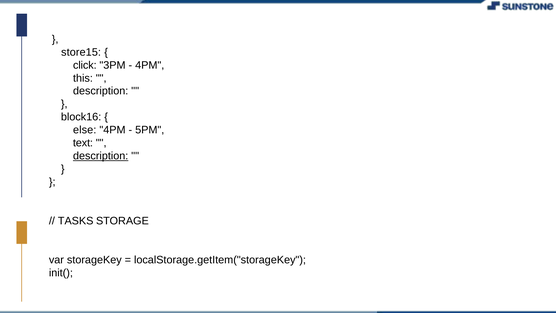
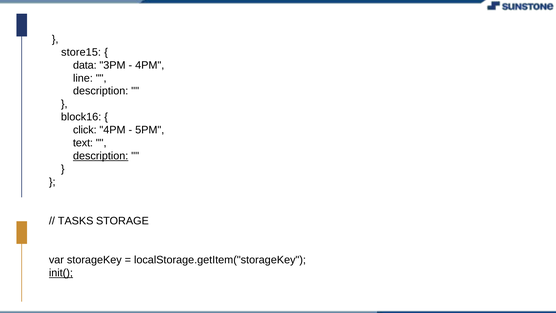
click: click -> data
this: this -> line
else: else -> click
init( underline: none -> present
